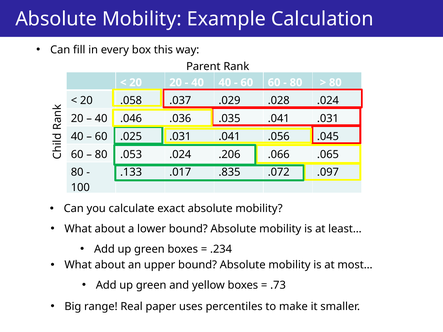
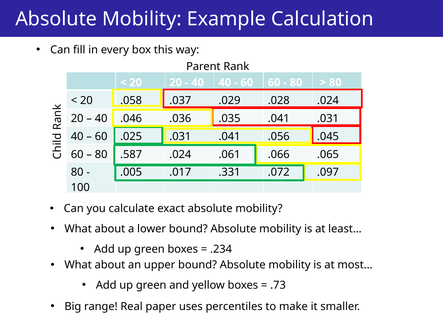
.053: .053 -> .587
.206: .206 -> .061
.133: .133 -> .005
.835: .835 -> .331
